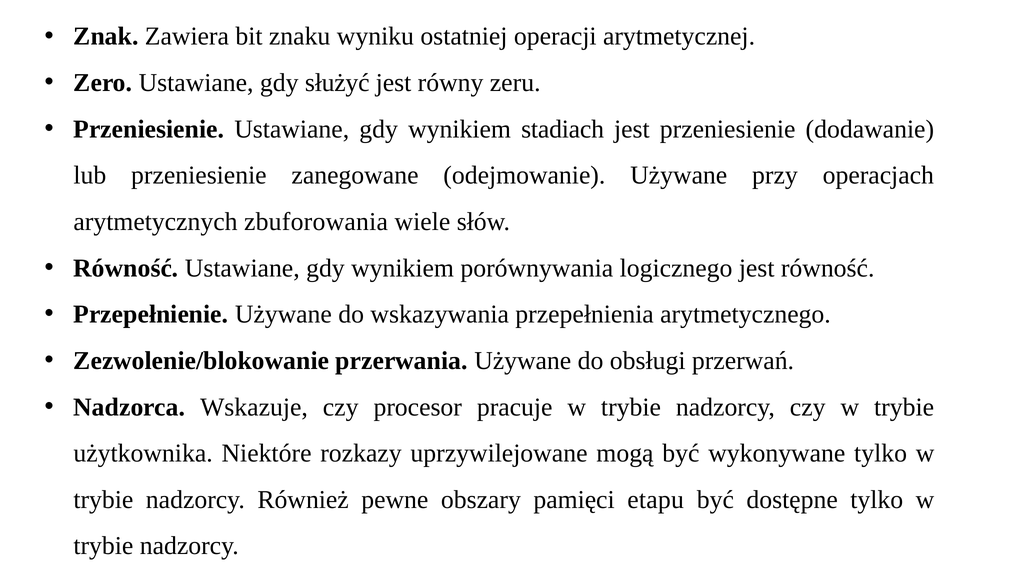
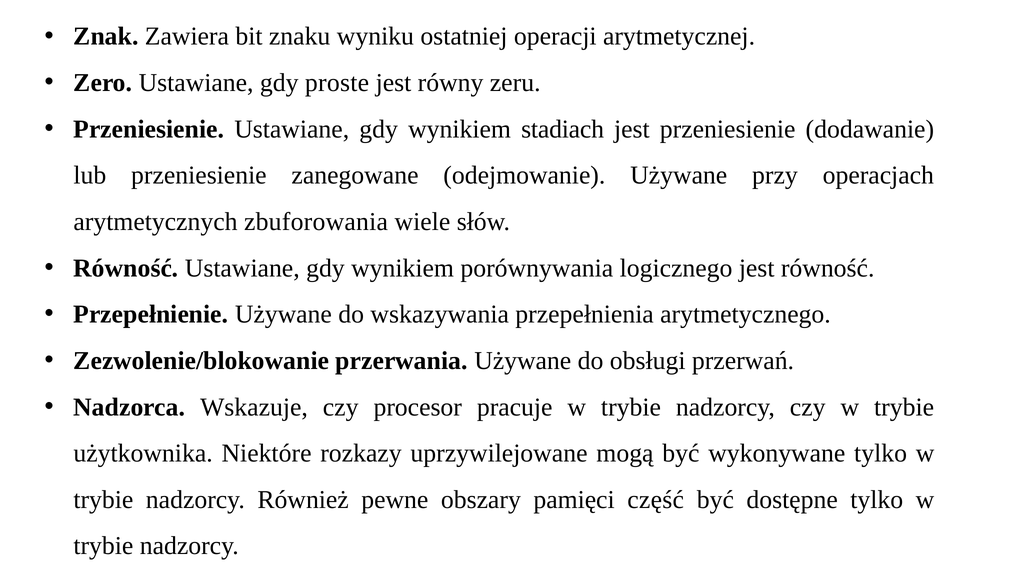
służyć: służyć -> proste
etapu: etapu -> część
